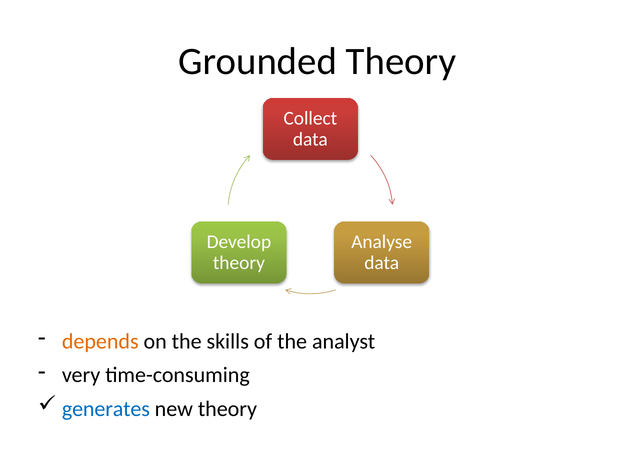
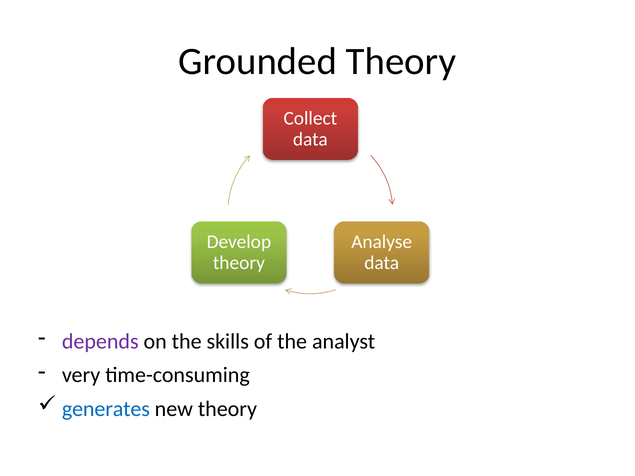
depends colour: orange -> purple
